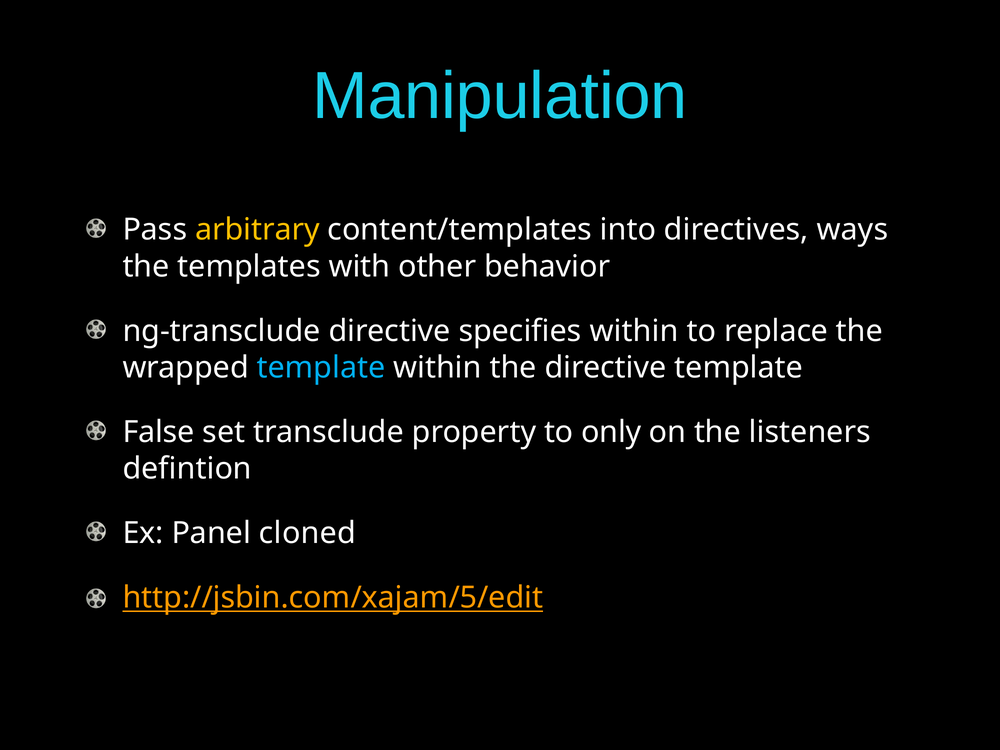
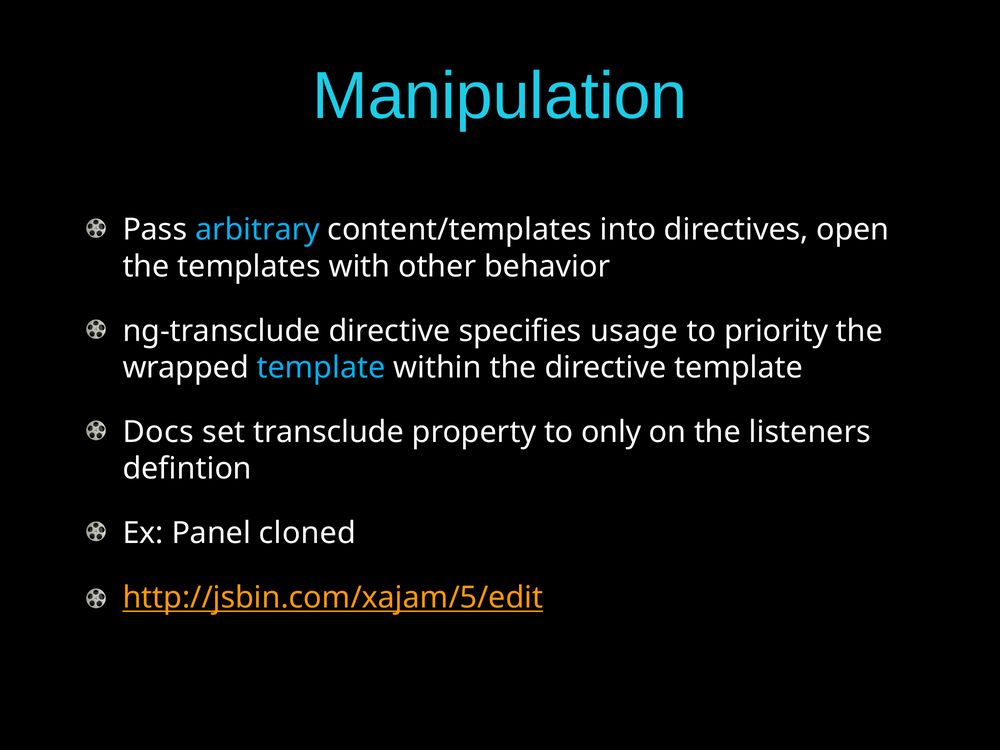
arbitrary colour: yellow -> light blue
ways: ways -> open
specifies within: within -> usage
replace: replace -> priority
False: False -> Docs
